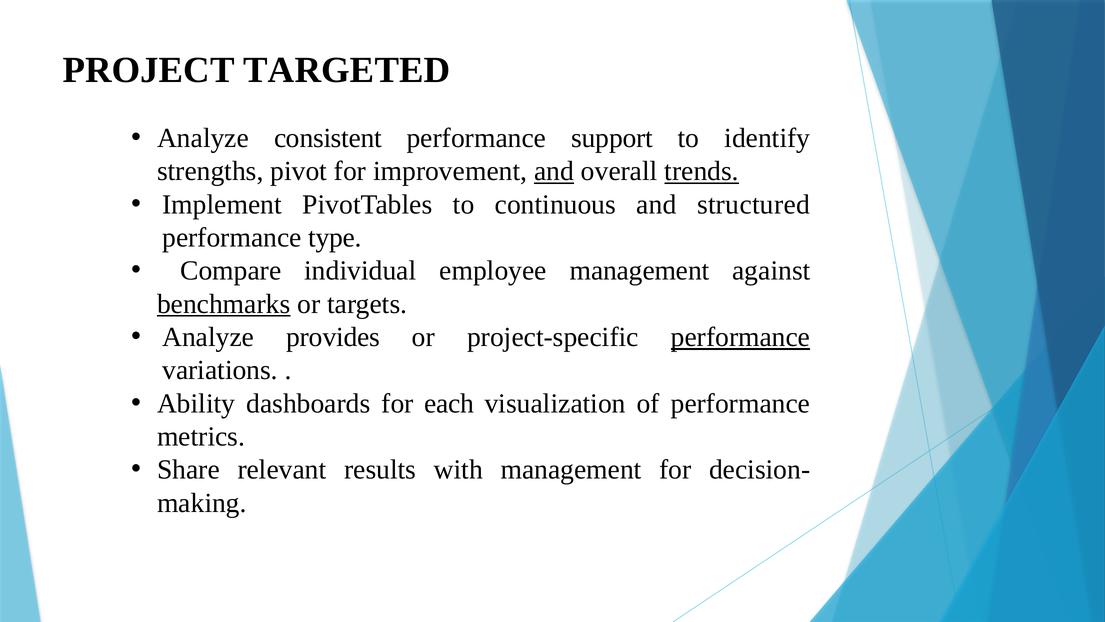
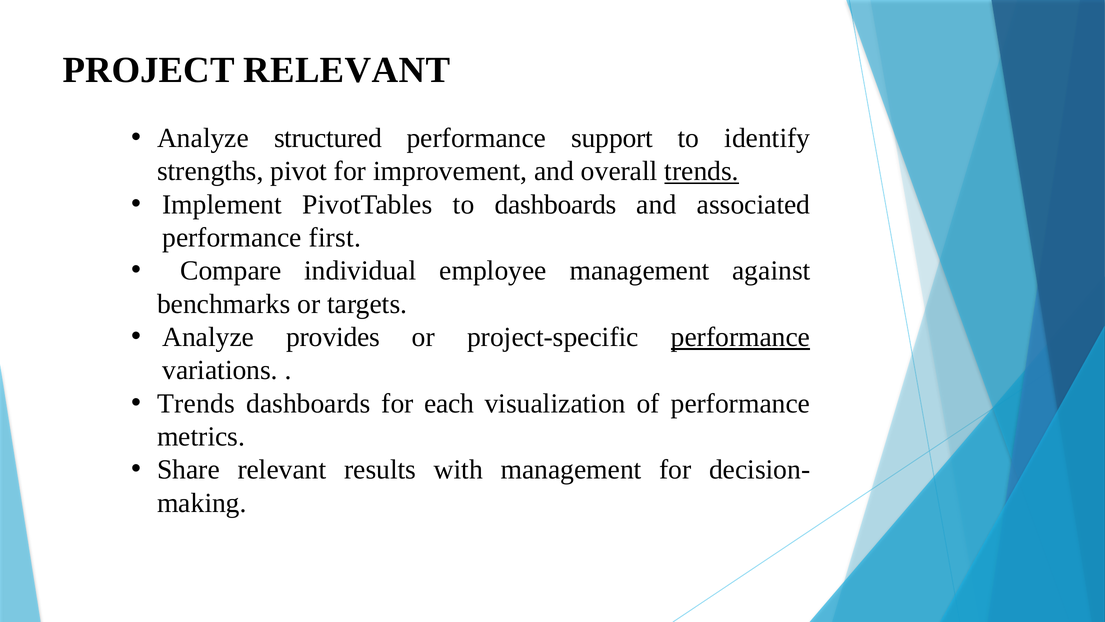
PROJECT TARGETED: TARGETED -> RELEVANT
consistent: consistent -> structured
and at (554, 171) underline: present -> none
to continuous: continuous -> dashboards
structured: structured -> associated
type: type -> first
benchmarks underline: present -> none
Ability at (196, 403): Ability -> Trends
